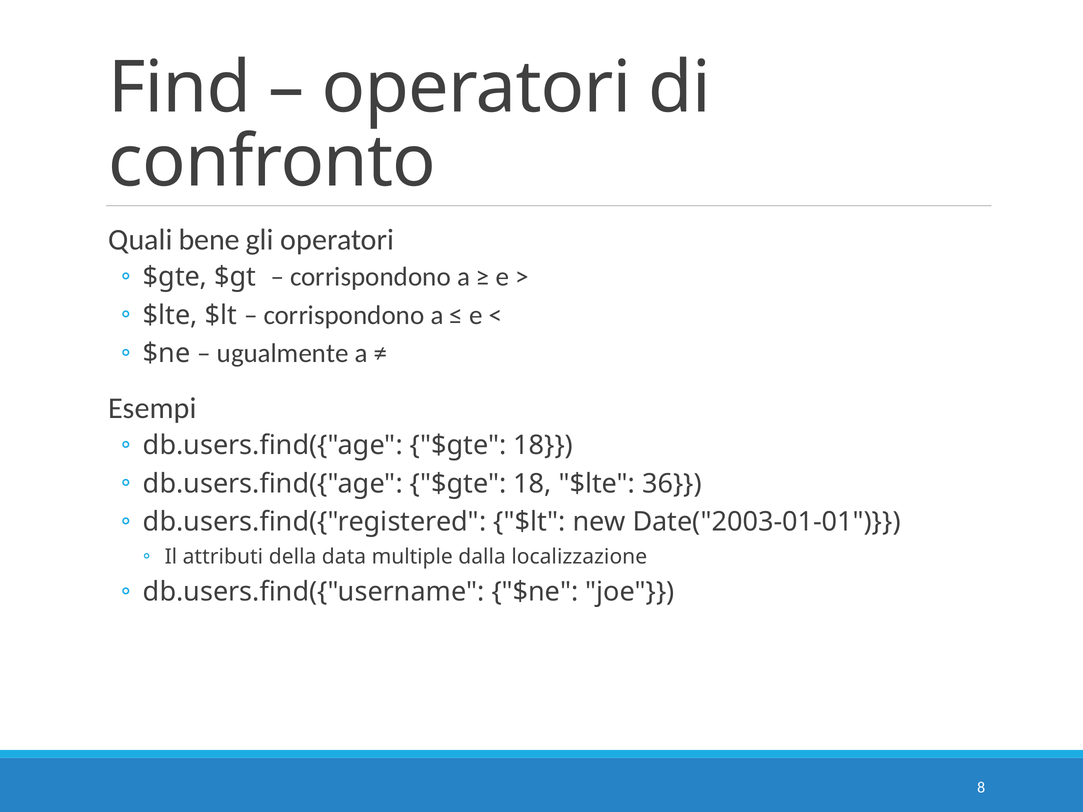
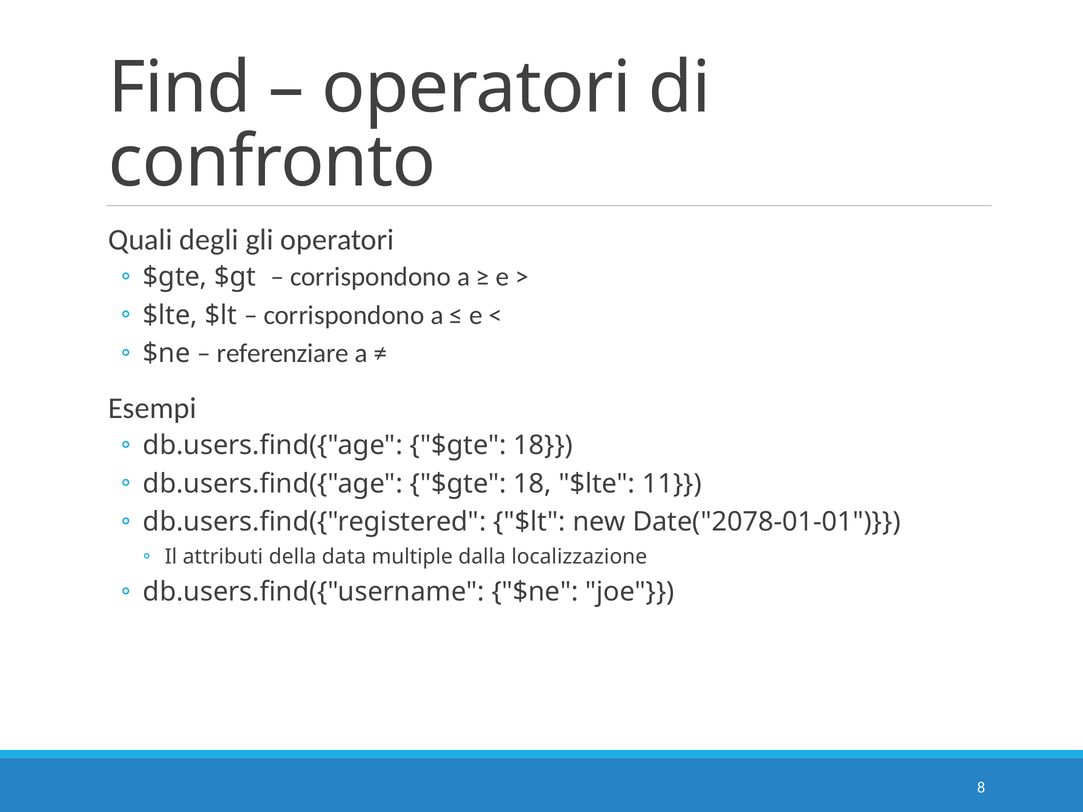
bene: bene -> degli
ugualmente: ugualmente -> referenziare
36: 36 -> 11
Date("2003-01-01: Date("2003-01-01 -> Date("2078-01-01
